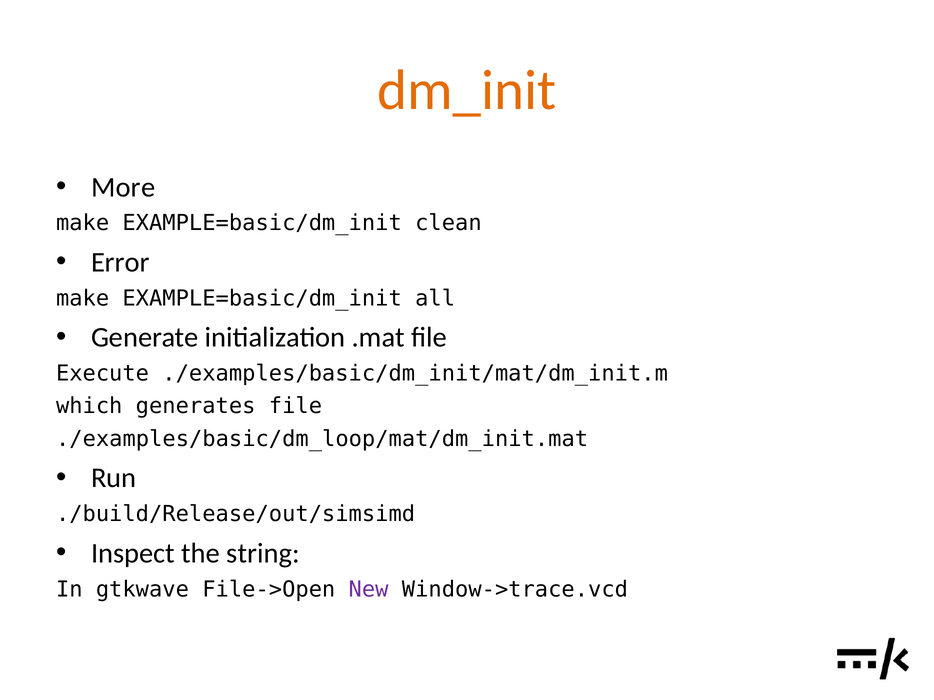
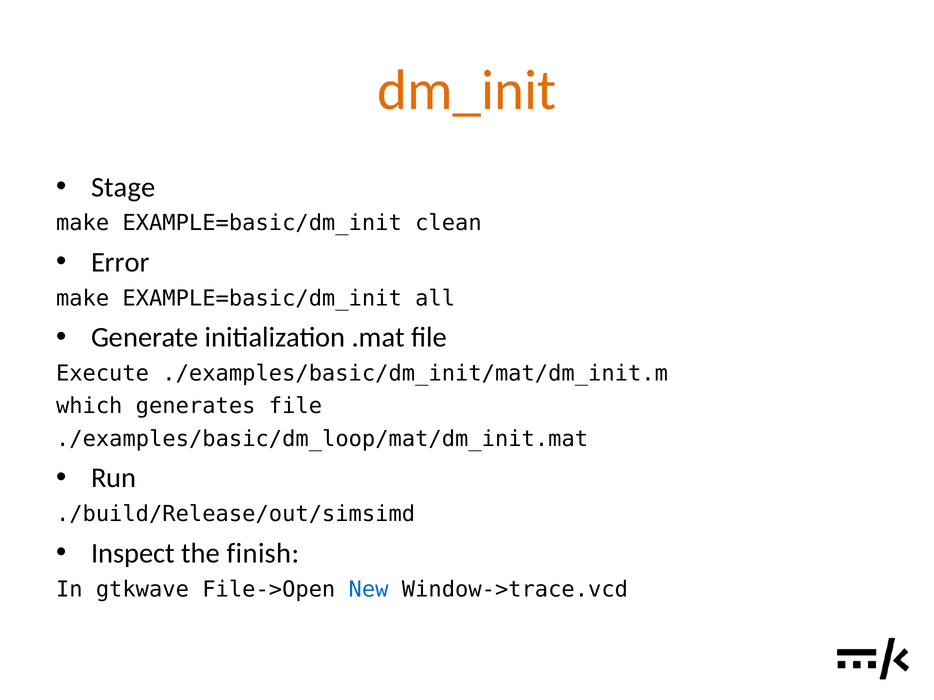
More: More -> Stage
string: string -> finish
New colour: purple -> blue
